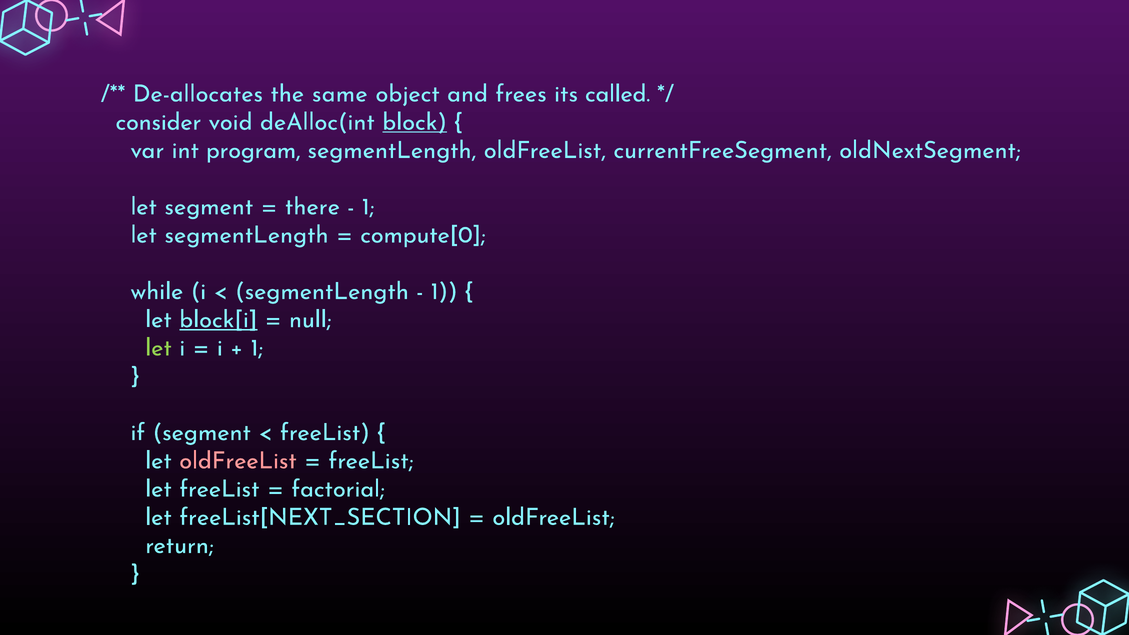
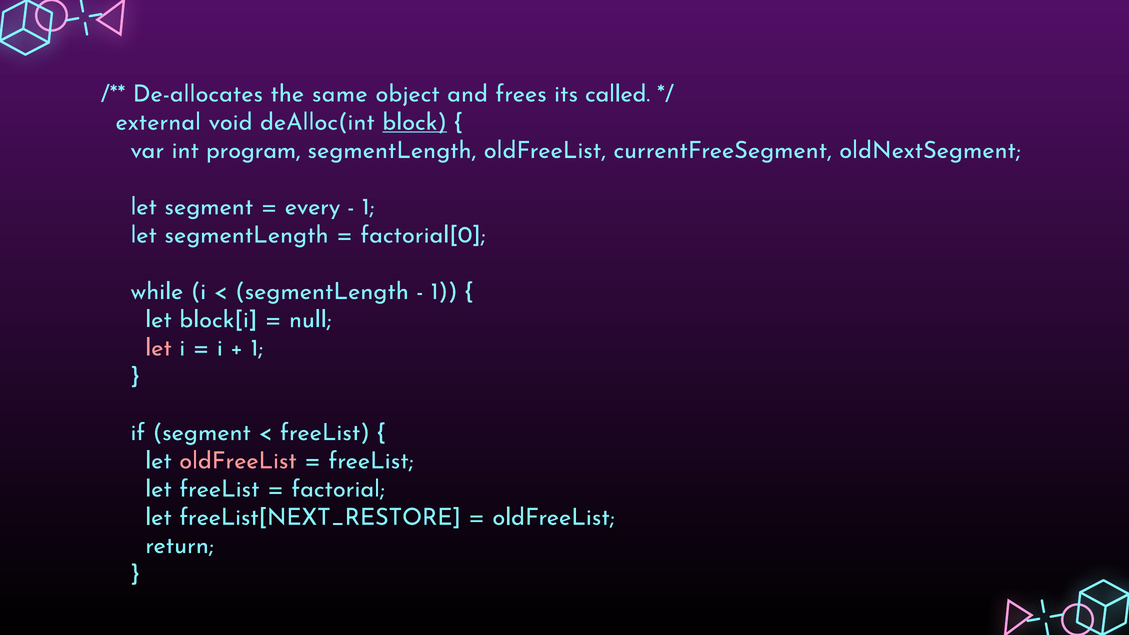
consider: consider -> external
there: there -> every
compute[0: compute[0 -> factorial[0
block[i underline: present -> none
let at (159, 348) colour: light green -> pink
freeList[NEXT_SECTION: freeList[NEXT_SECTION -> freeList[NEXT_RESTORE
